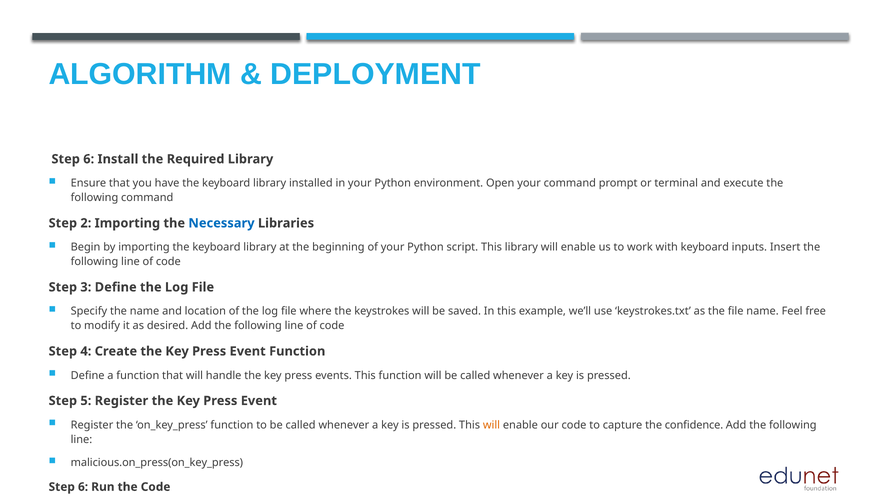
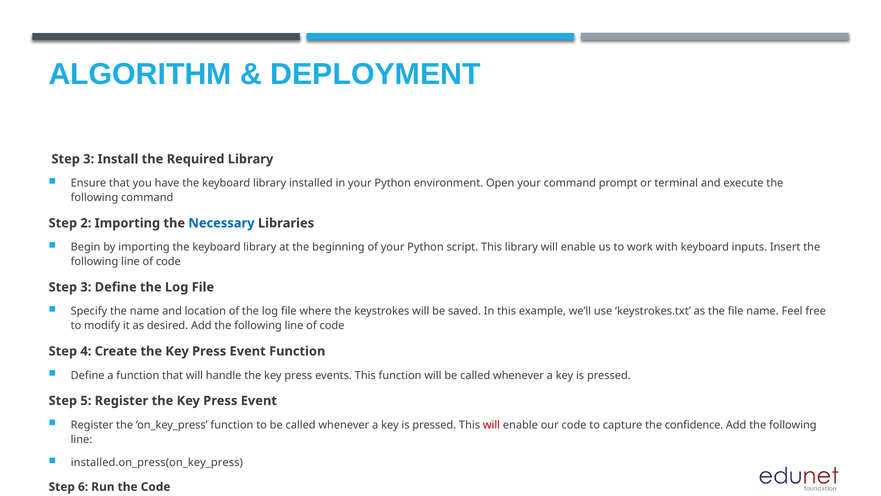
6 at (89, 159): 6 -> 3
will at (492, 425) colour: orange -> red
malicious.on_press(on_key_press: malicious.on_press(on_key_press -> installed.on_press(on_key_press
